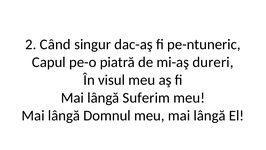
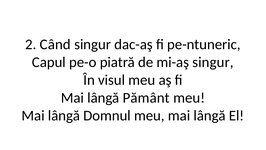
mi-aş dureri: dureri -> singur
Suferim: Suferim -> Pământ
